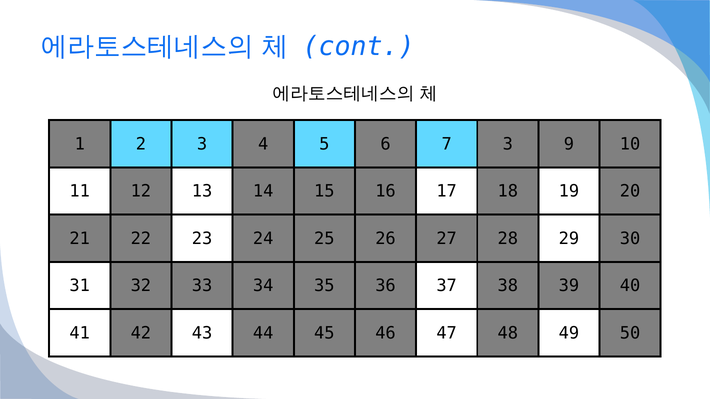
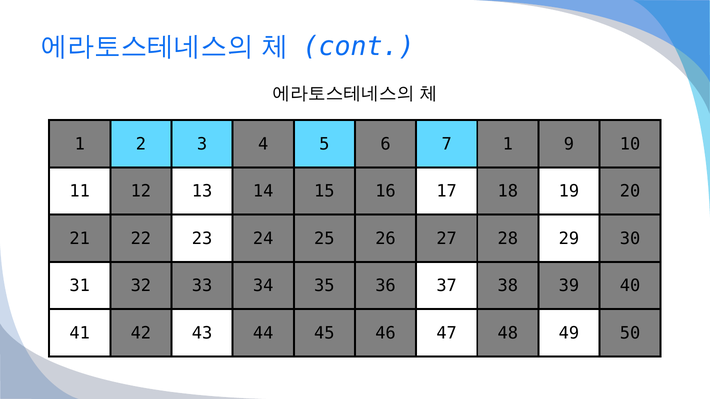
7 3: 3 -> 1
